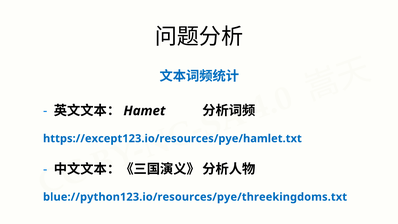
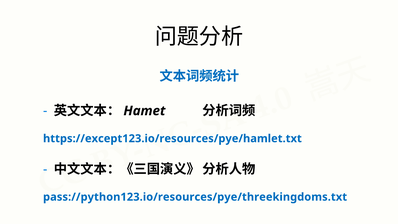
blue://python123.io/resources/pye/threekingdoms.txt: blue://python123.io/resources/pye/threekingdoms.txt -> pass://python123.io/resources/pye/threekingdoms.txt
